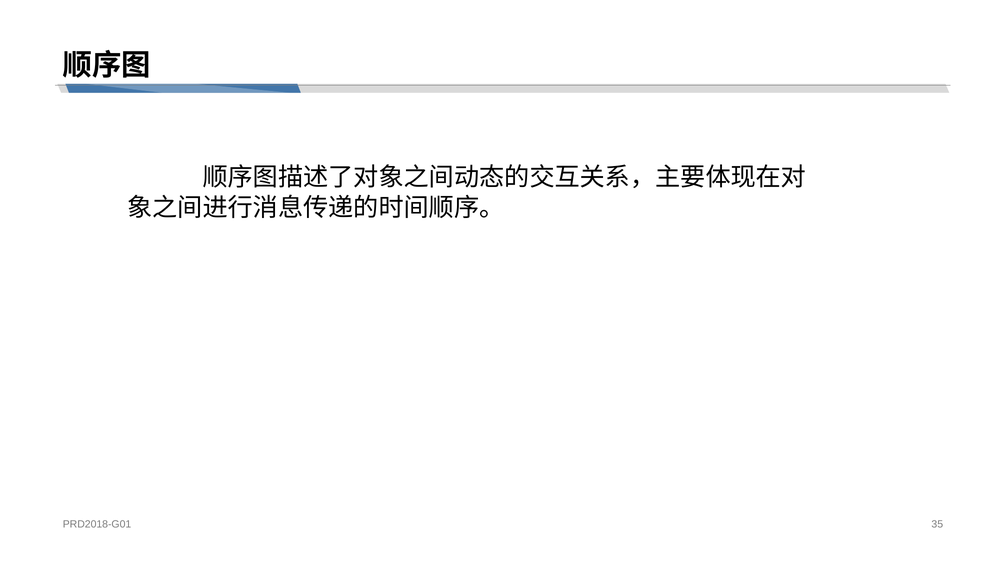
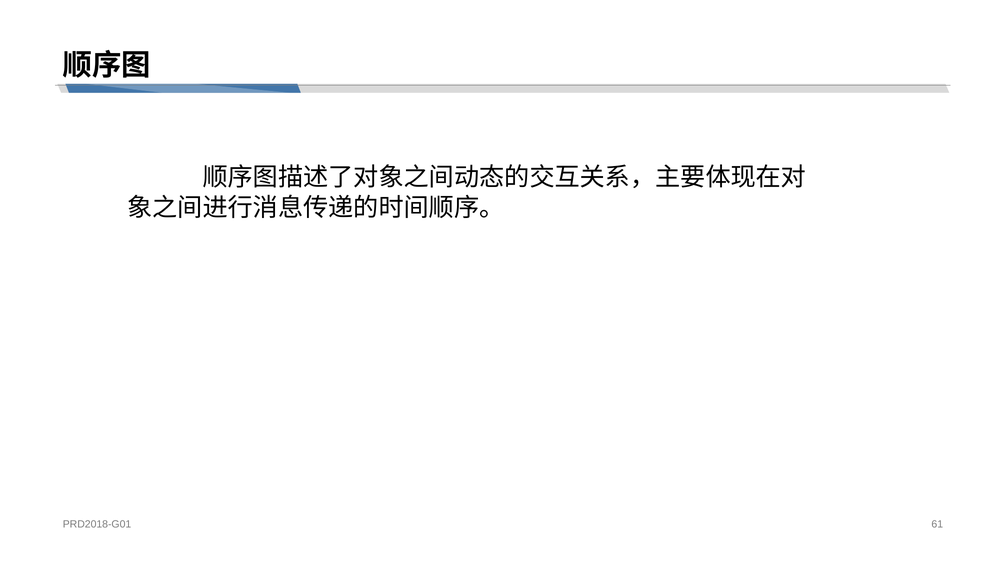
35: 35 -> 61
